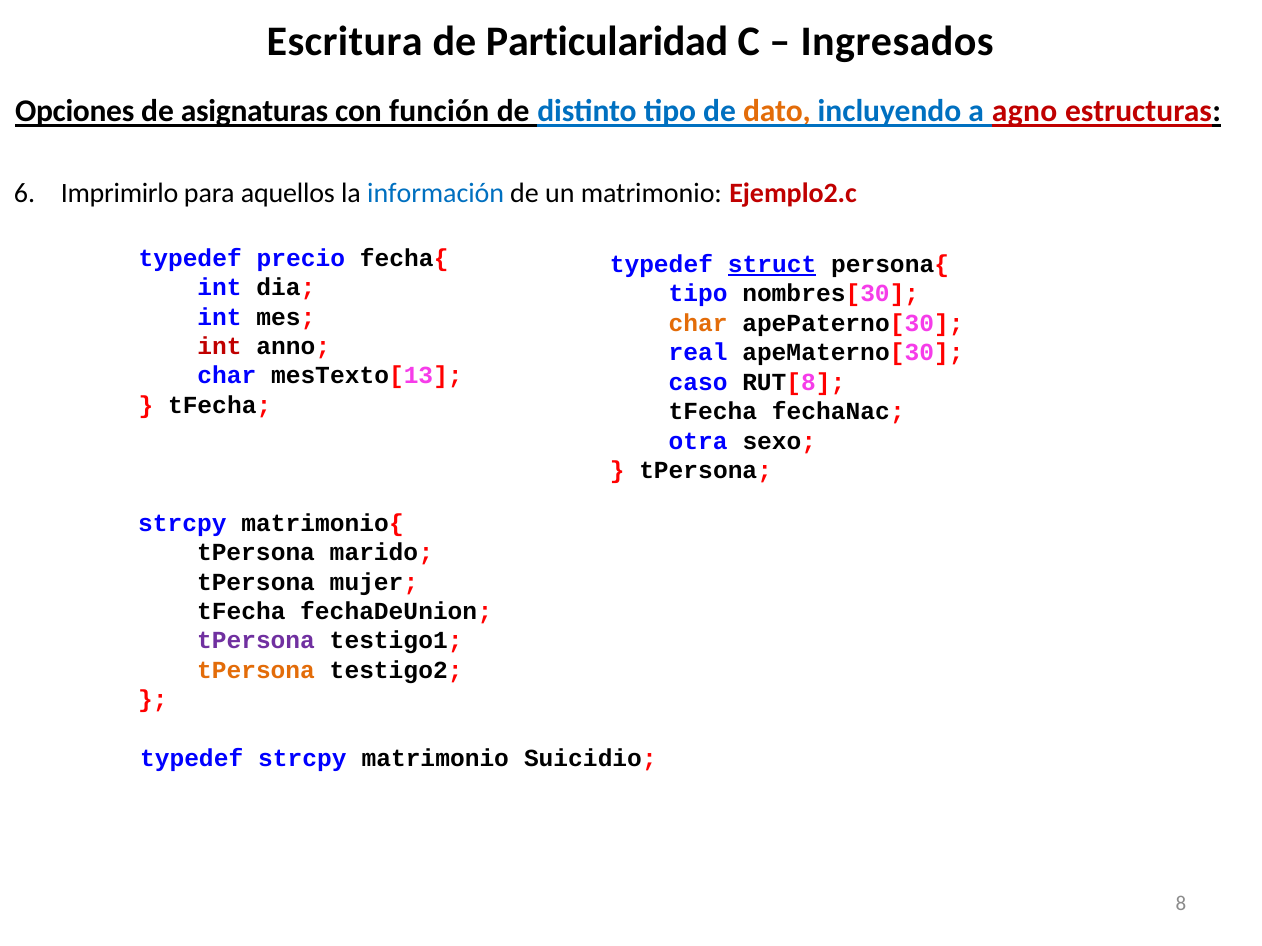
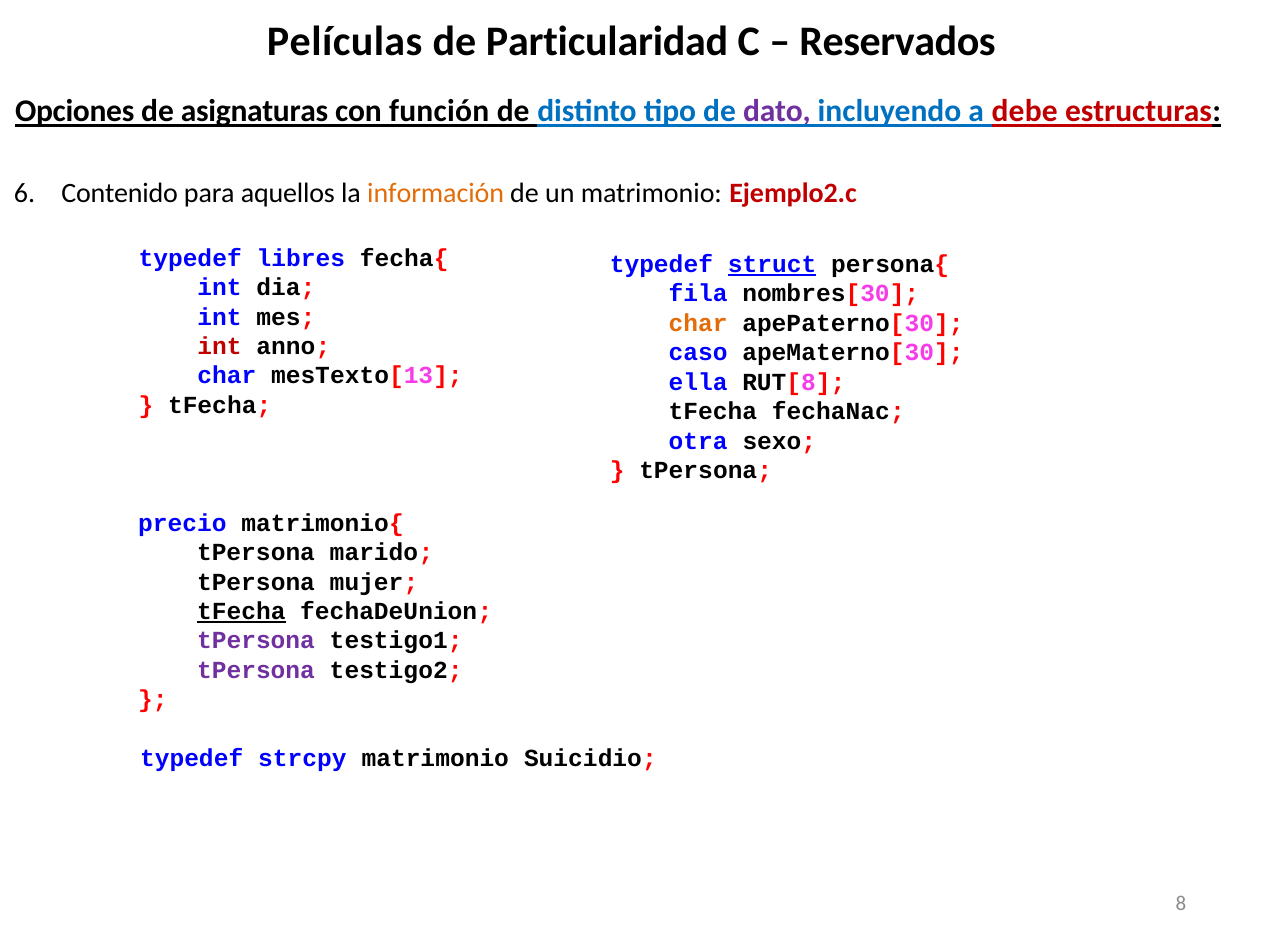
Escritura: Escritura -> Películas
Ingresados: Ingresados -> Reservados
dato colour: orange -> purple
agno: agno -> debe
Imprimirlo: Imprimirlo -> Contenido
información colour: blue -> orange
precio: precio -> libres
tipo at (698, 294): tipo -> fila
real: real -> caso
caso: caso -> ella
strcpy at (182, 523): strcpy -> precio
tFecha at (241, 612) underline: none -> present
tPersona at (256, 671) colour: orange -> purple
